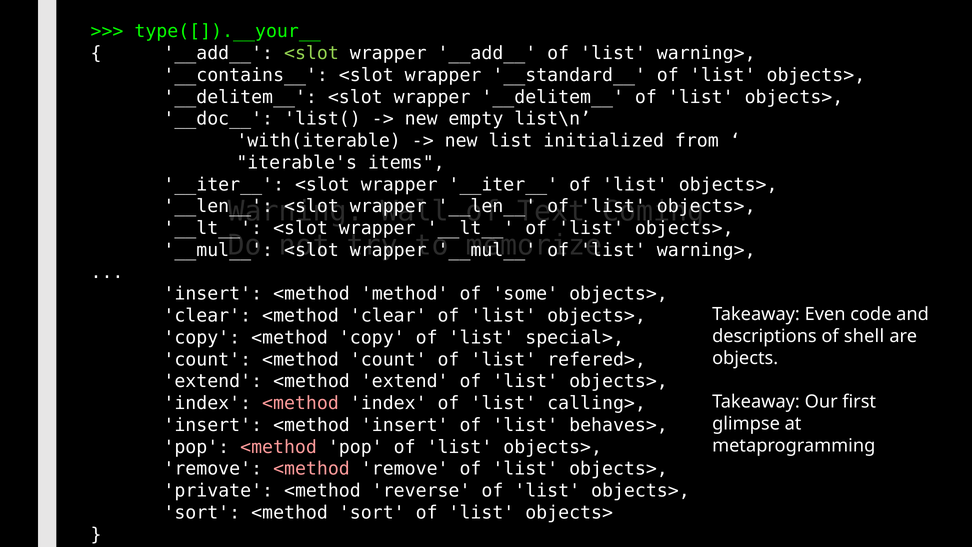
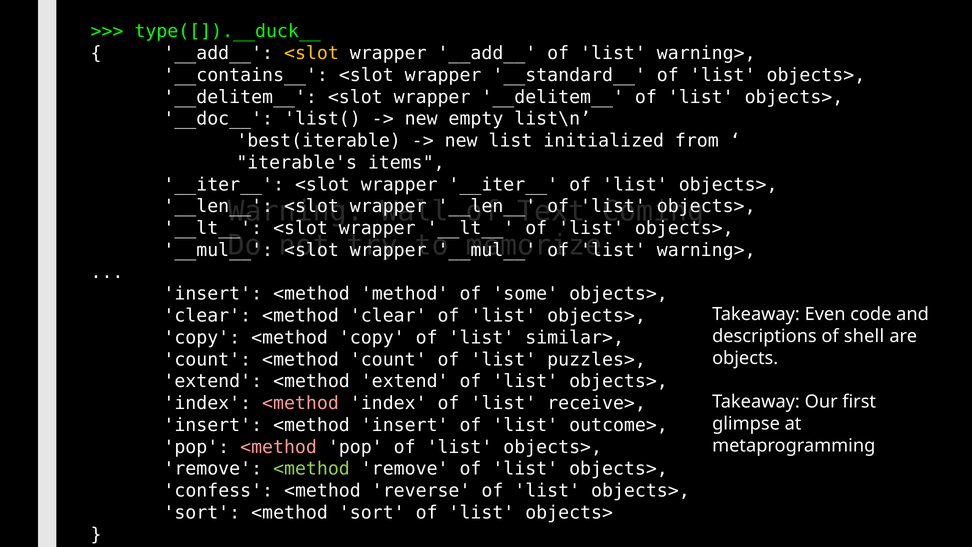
type([]).__your__: type([]).__your__ -> type([]).__duck__
<slot at (311, 53) colour: light green -> yellow
with(iterable: with(iterable -> best(iterable
special>: special> -> similar>
refered>: refered> -> puzzles>
calling>: calling> -> receive>
behaves>: behaves> -> outcome>
<method at (311, 469) colour: pink -> light green
private: private -> confess
